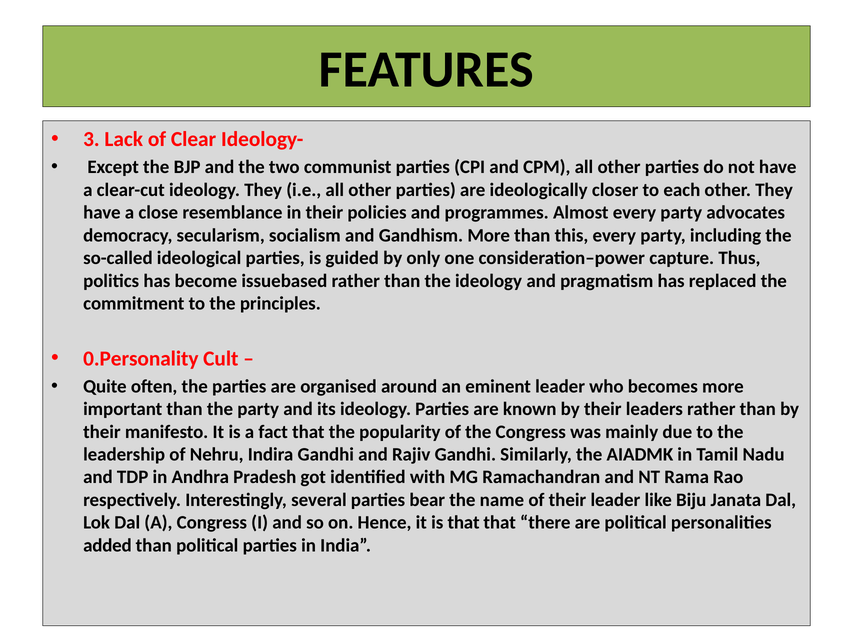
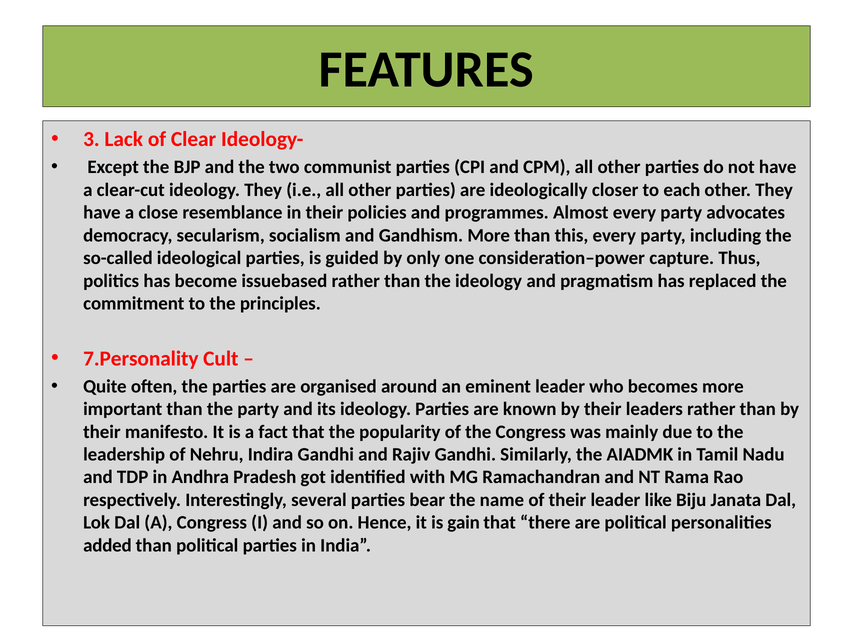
0.Personality: 0.Personality -> 7.Personality
is that: that -> gain
